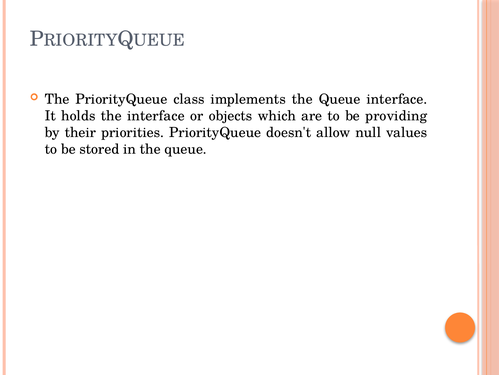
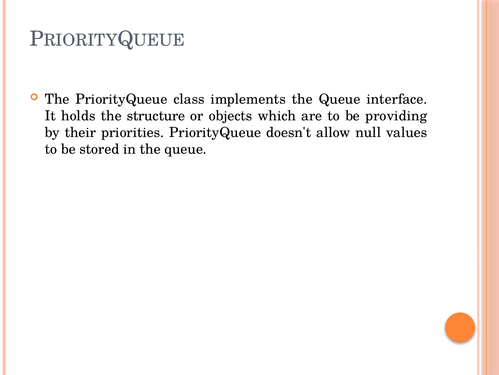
the interface: interface -> structure
